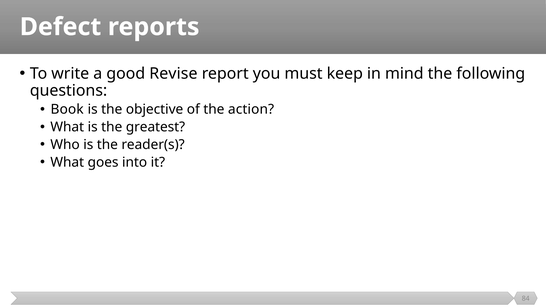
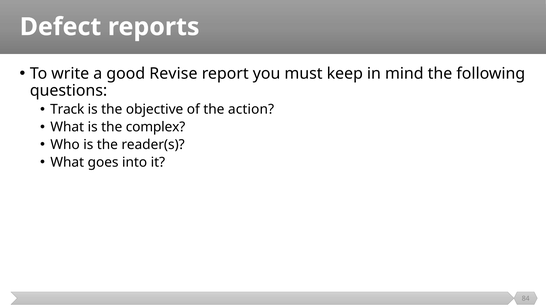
Book: Book -> Track
greatest: greatest -> complex
